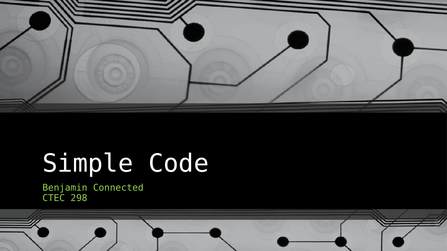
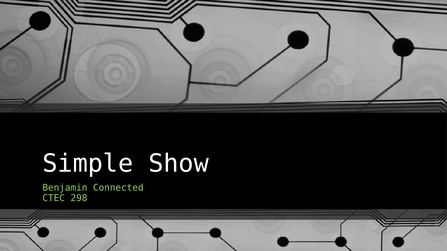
Code: Code -> Show
